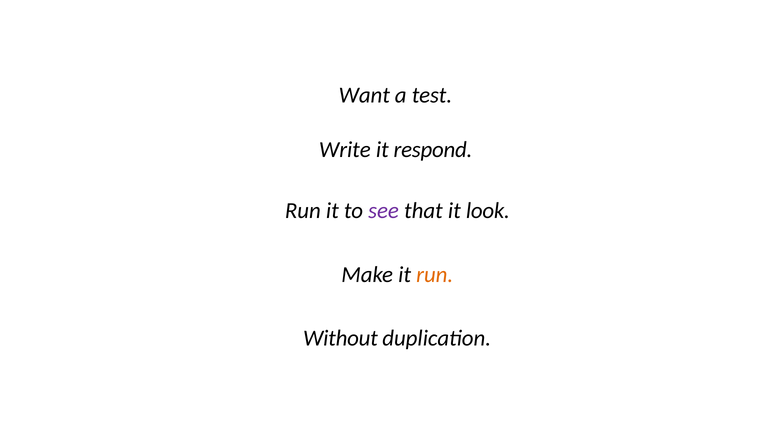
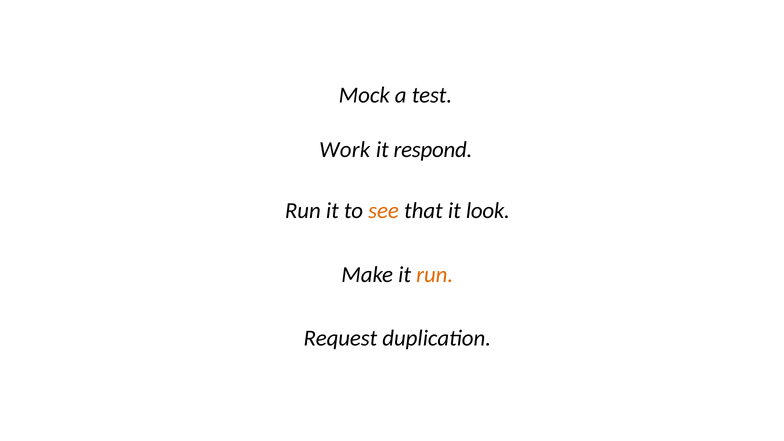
Want: Want -> Mock
Write: Write -> Work
see colour: purple -> orange
Without: Without -> Request
